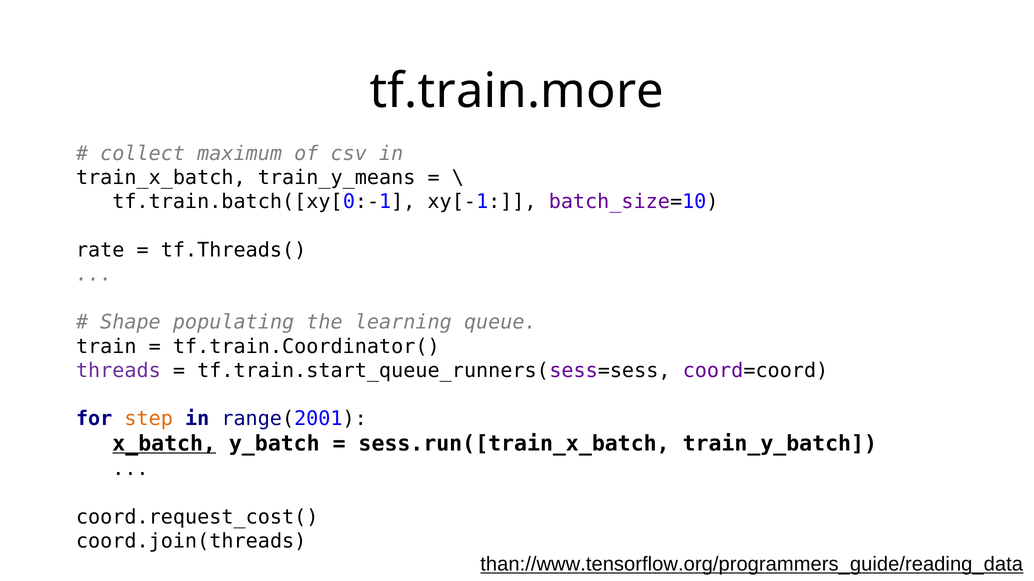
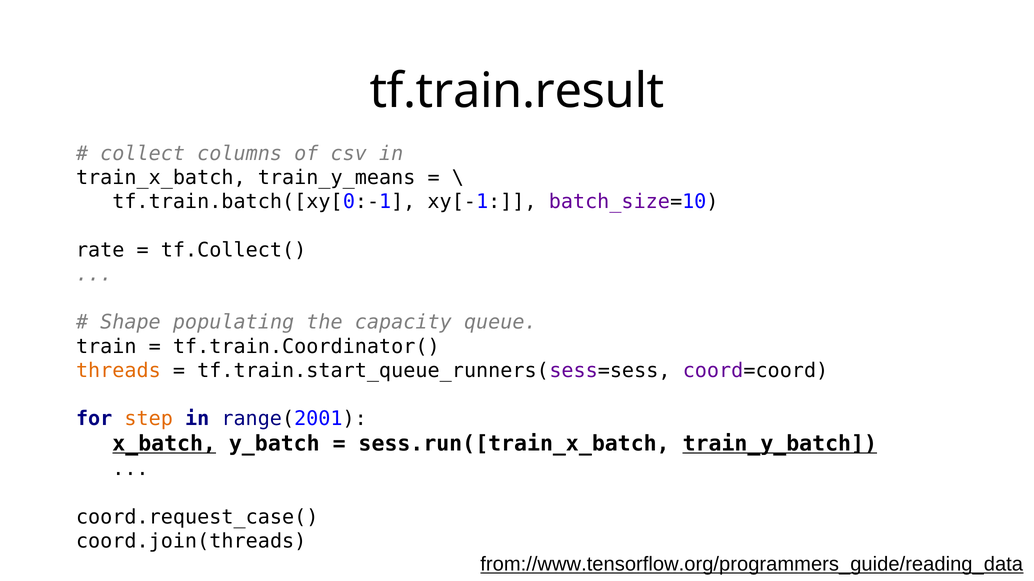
tf.train.more: tf.train.more -> tf.train.result
maximum: maximum -> columns
tf.Threads(: tf.Threads( -> tf.Collect(
learning: learning -> capacity
threads colour: purple -> orange
train_y_batch underline: none -> present
coord.request_cost(: coord.request_cost( -> coord.request_case(
than://www.tensorflow.org/programmers_guide/reading_data: than://www.tensorflow.org/programmers_guide/reading_data -> from://www.tensorflow.org/programmers_guide/reading_data
